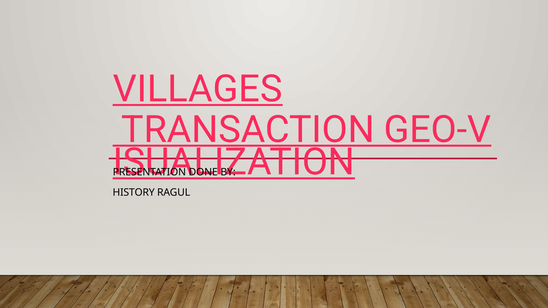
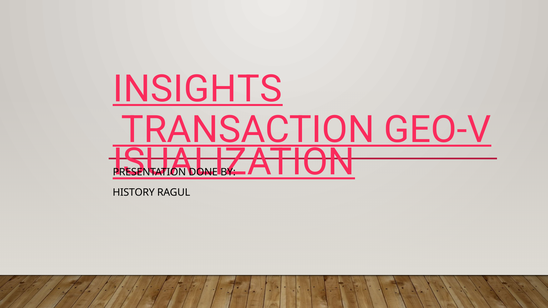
VILLAGES: VILLAGES -> INSIGHTS
